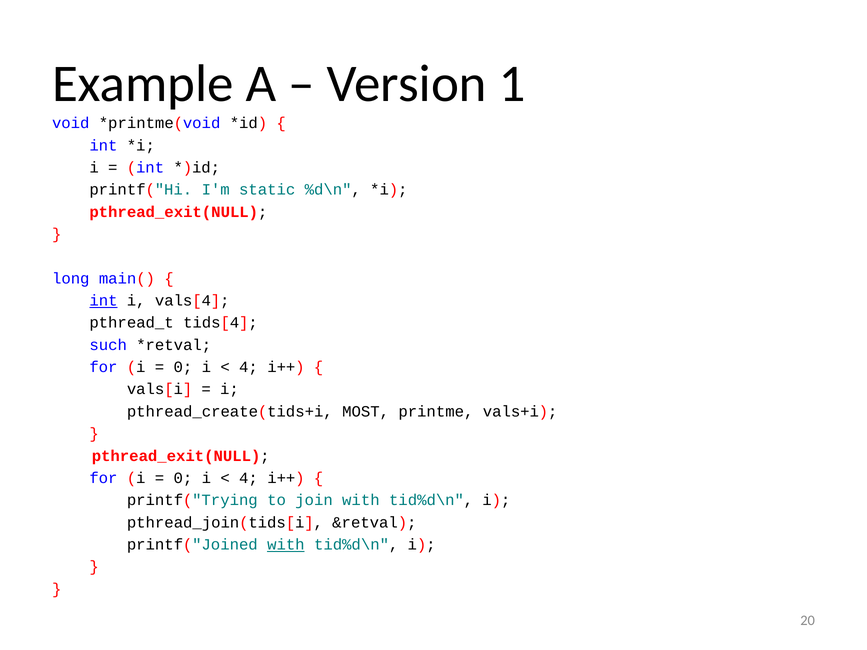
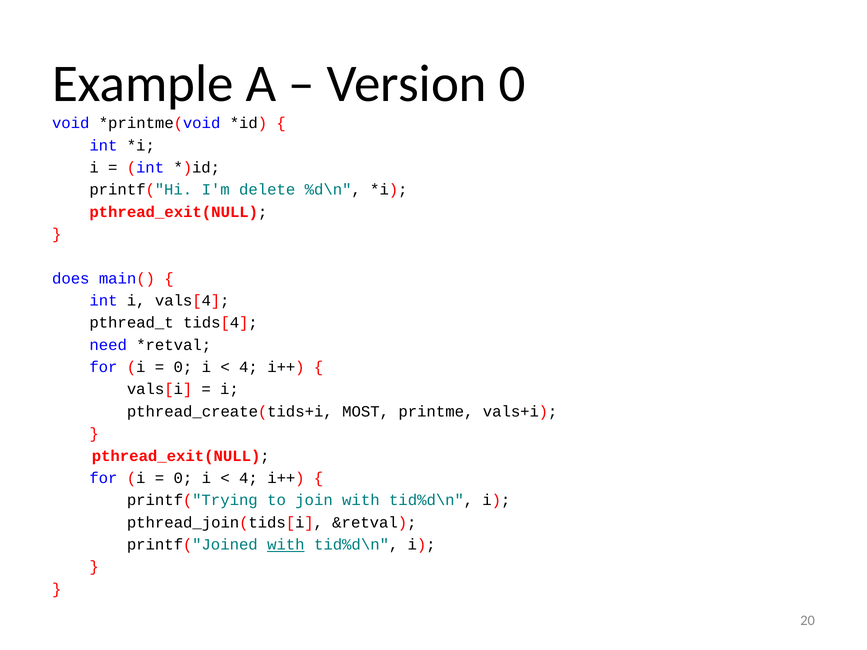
Version 1: 1 -> 0
static: static -> delete
long: long -> does
int at (103, 301) underline: present -> none
such: such -> need
